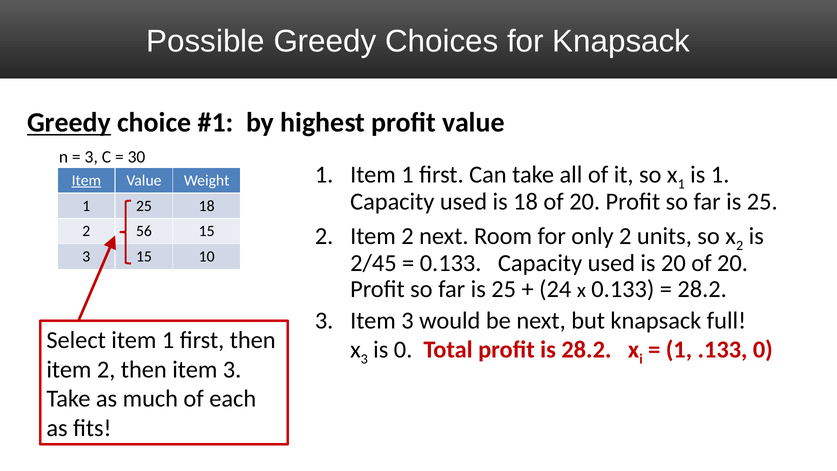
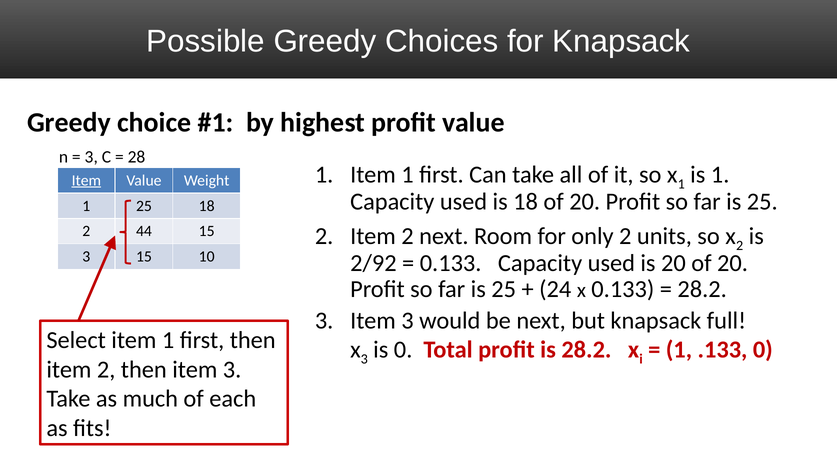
Greedy at (69, 123) underline: present -> none
30: 30 -> 28
56: 56 -> 44
2/45: 2/45 -> 2/92
